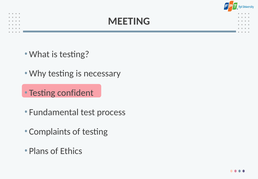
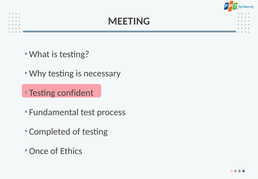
Complaints: Complaints -> Completed
Plans: Plans -> Once
